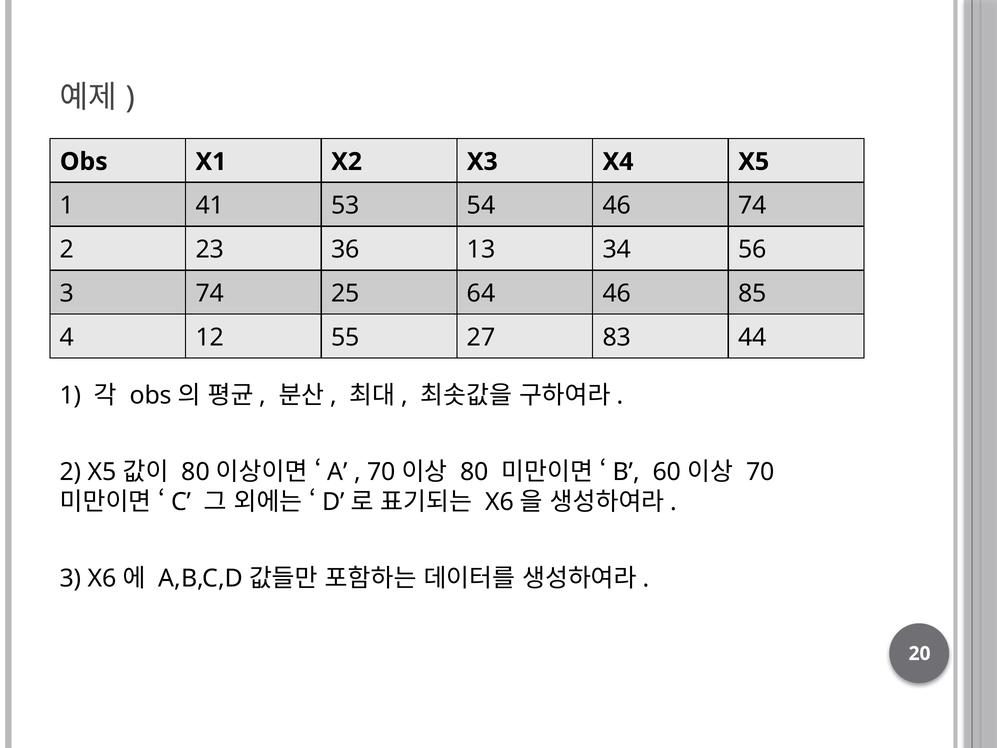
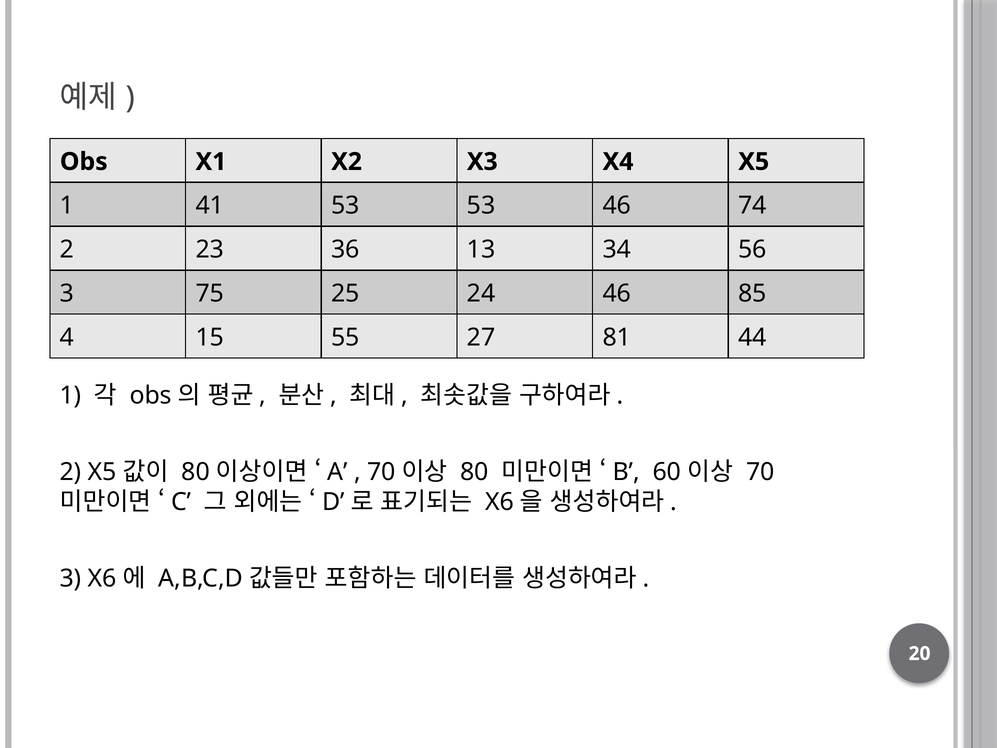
53 54: 54 -> 53
3 74: 74 -> 75
64: 64 -> 24
12: 12 -> 15
83: 83 -> 81
